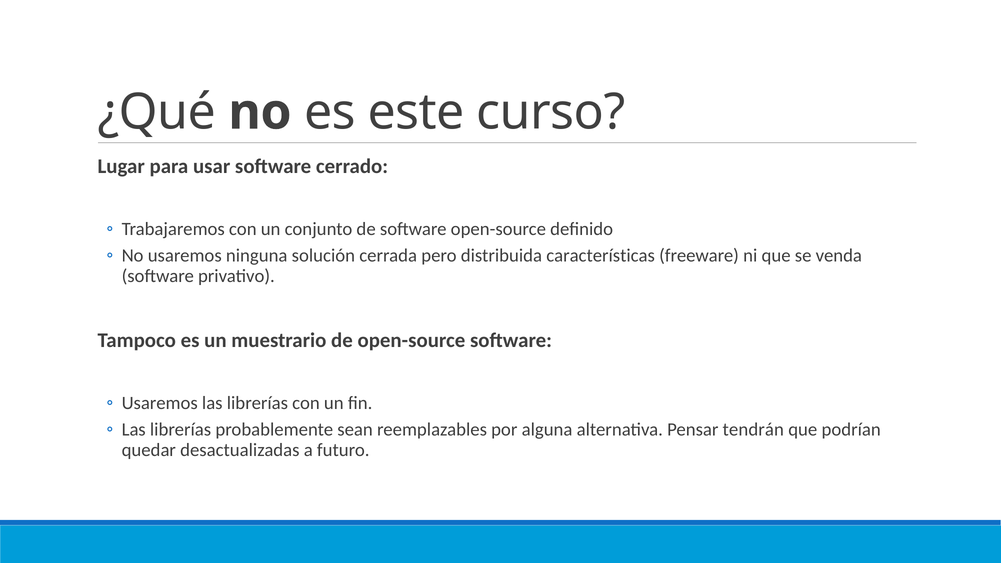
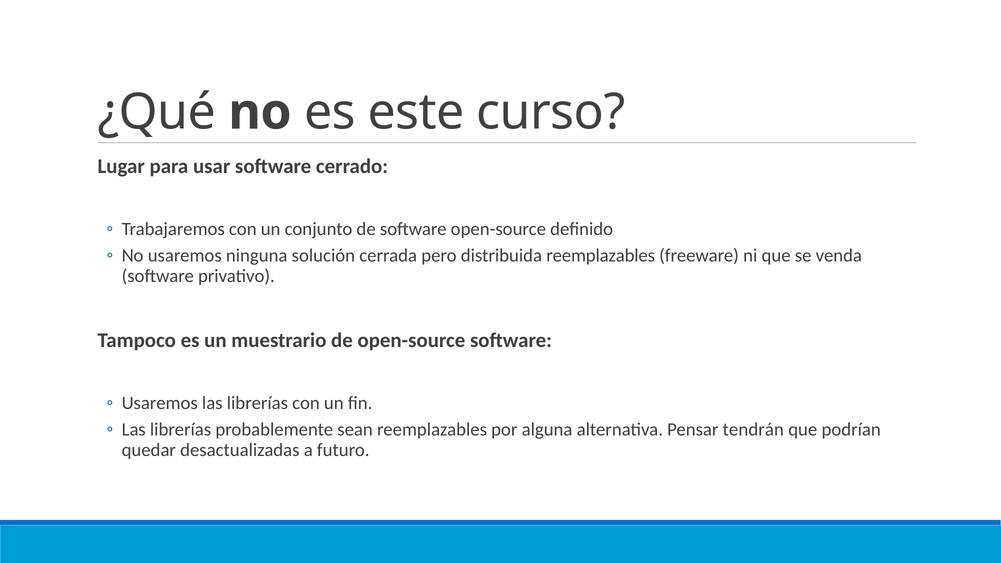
distribuida características: características -> reemplazables
